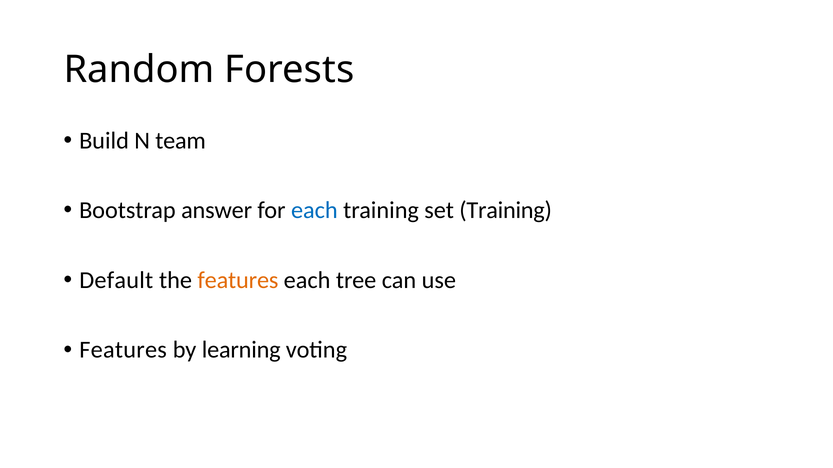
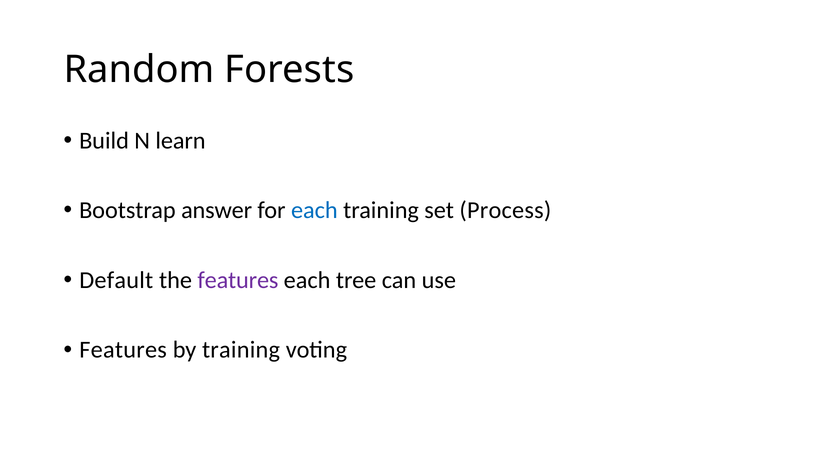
team: team -> learn
set Training: Training -> Process
features at (238, 281) colour: orange -> purple
by learning: learning -> training
